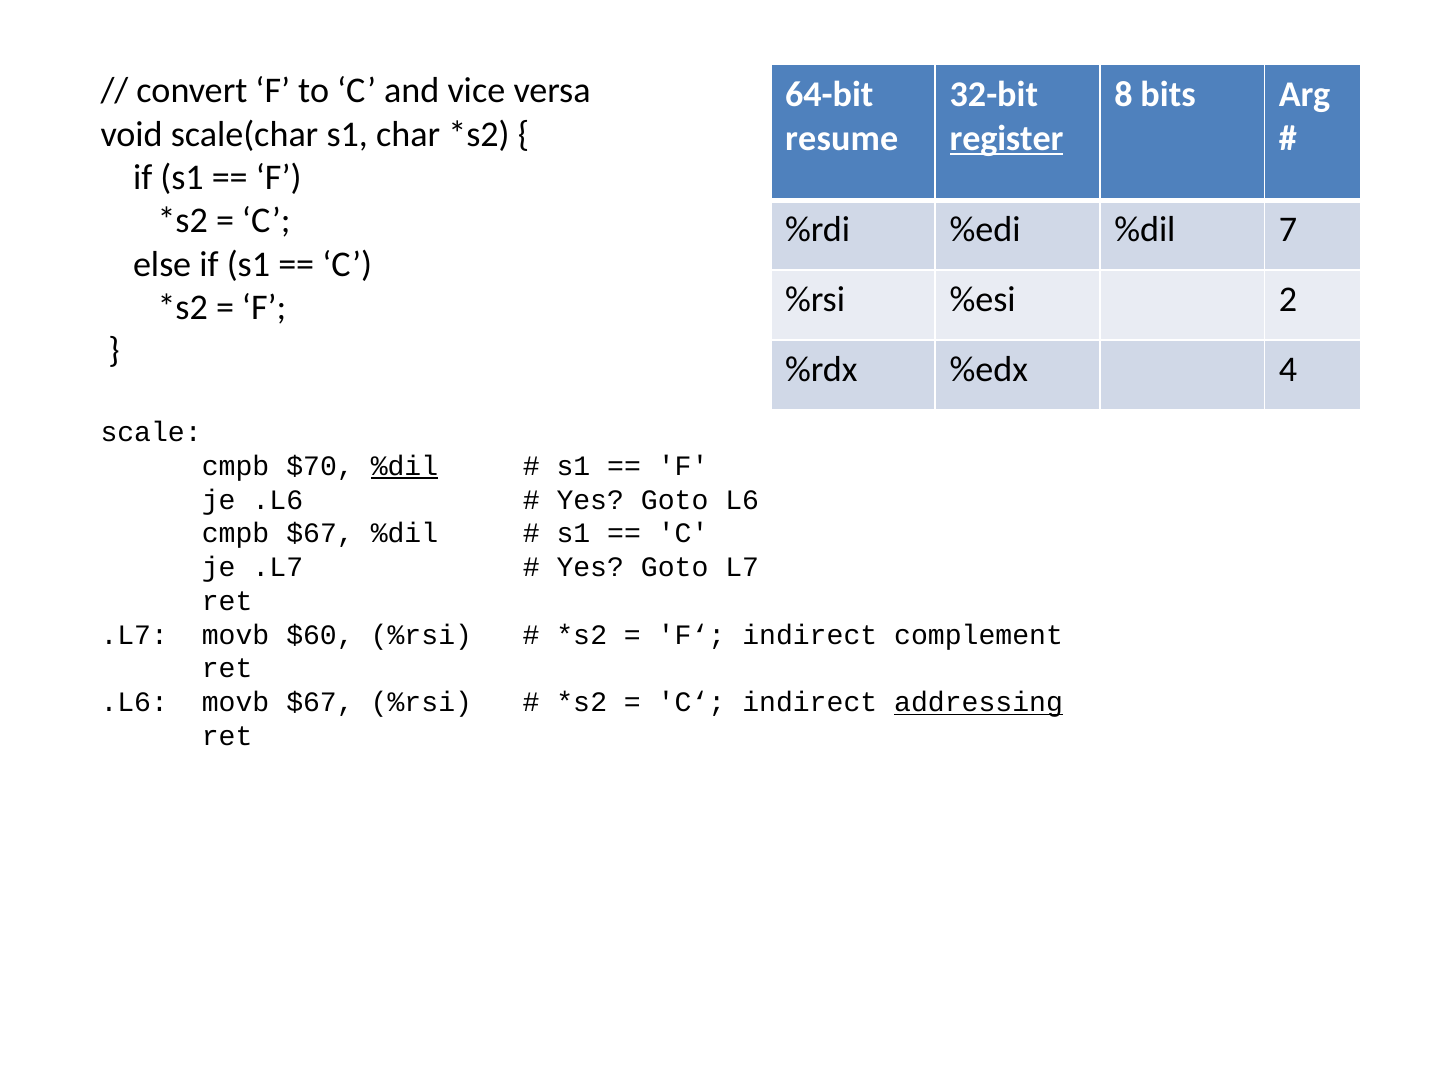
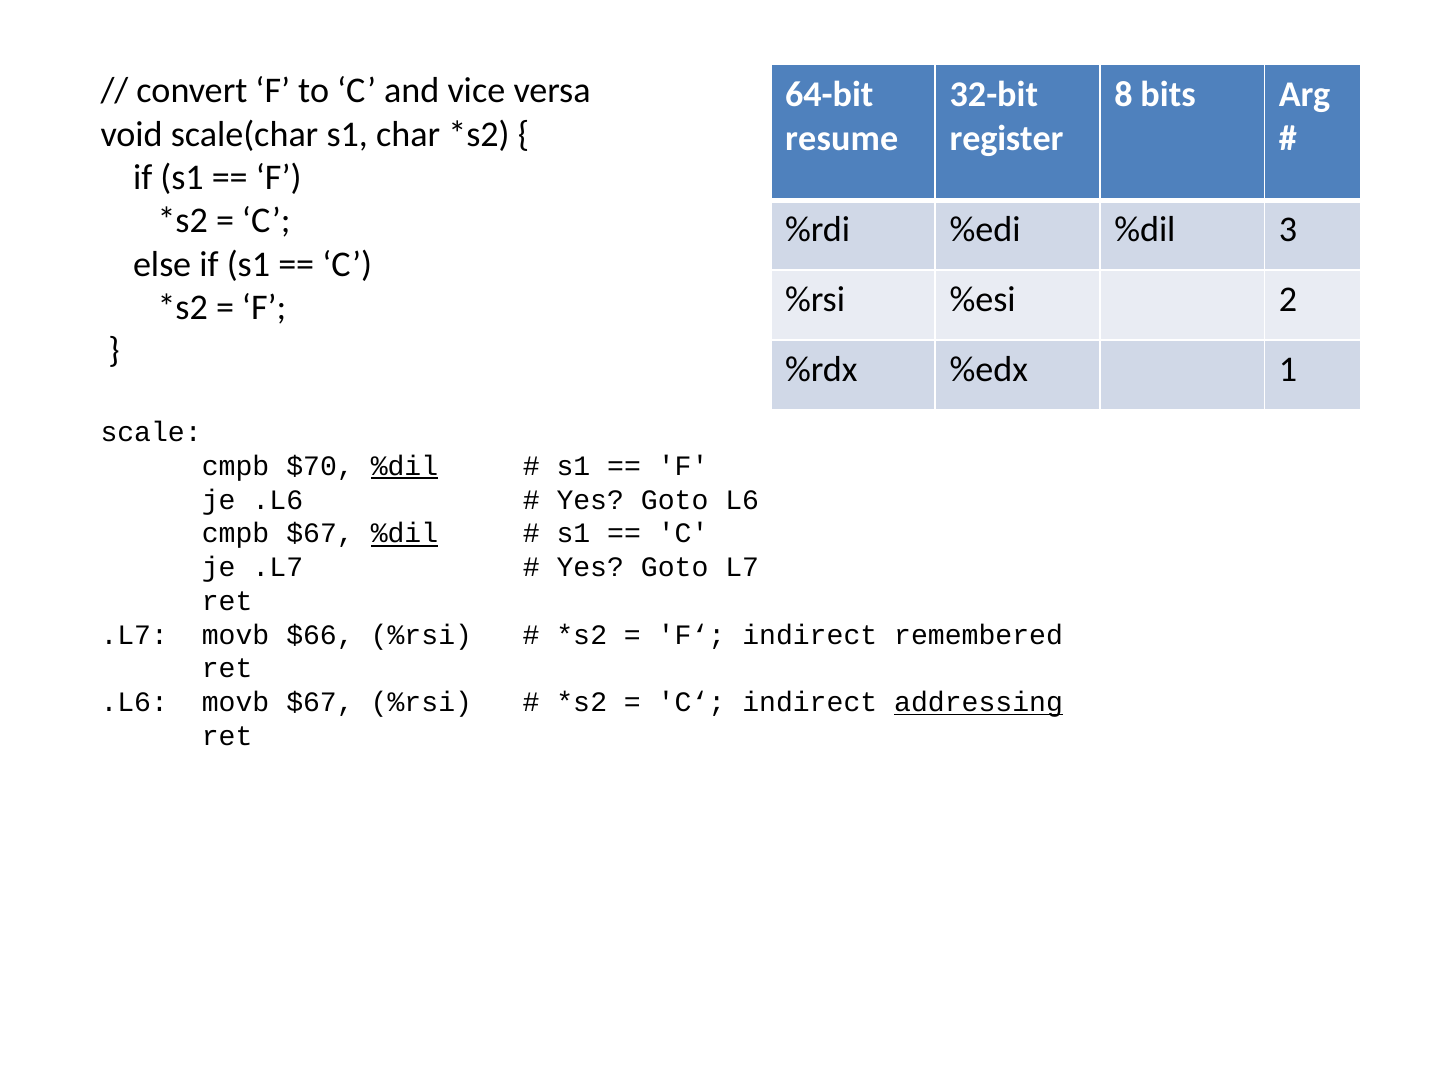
register underline: present -> none
7: 7 -> 3
4: 4 -> 1
%dil at (405, 533) underline: none -> present
$60: $60 -> $66
complement: complement -> remembered
